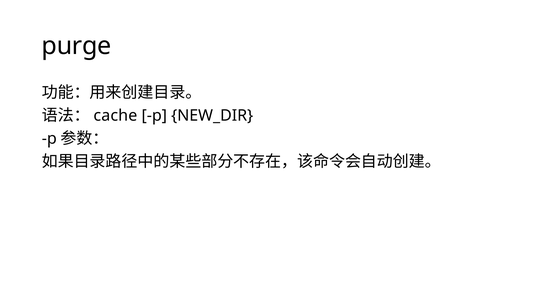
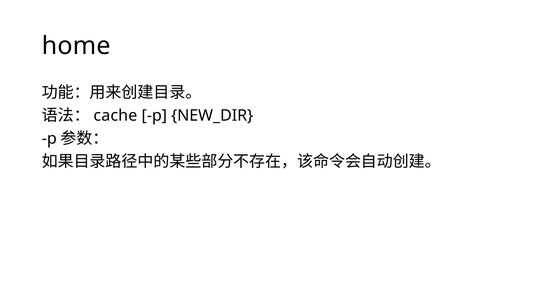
purge: purge -> home
